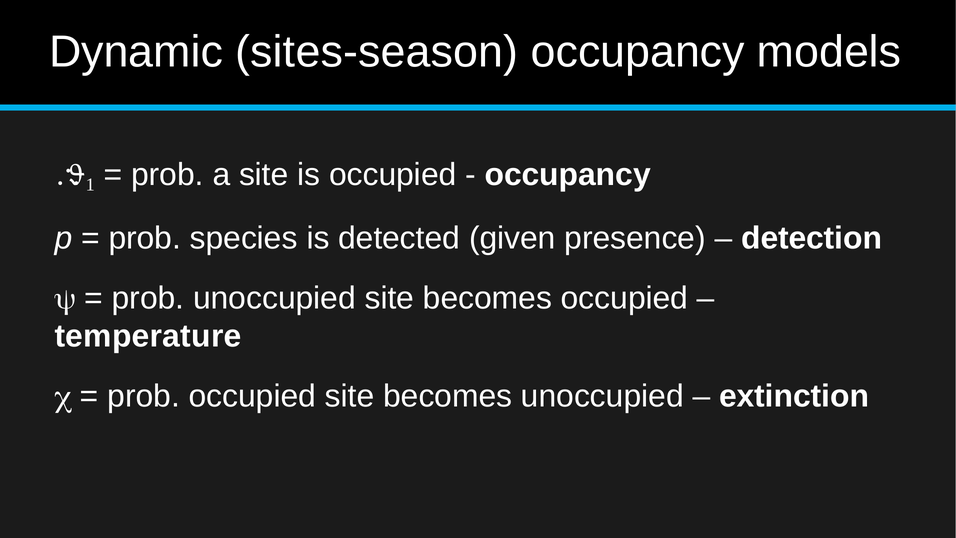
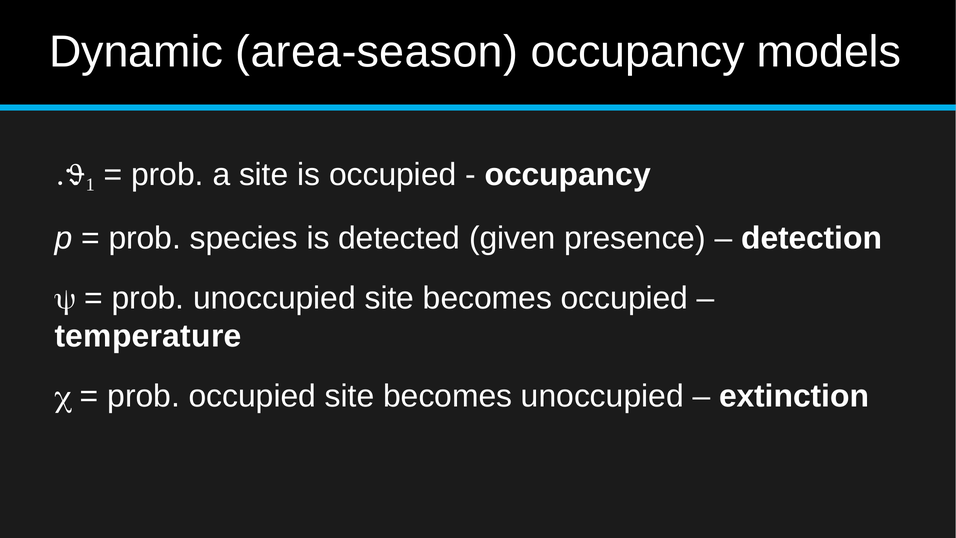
sites-season: sites-season -> area-season
